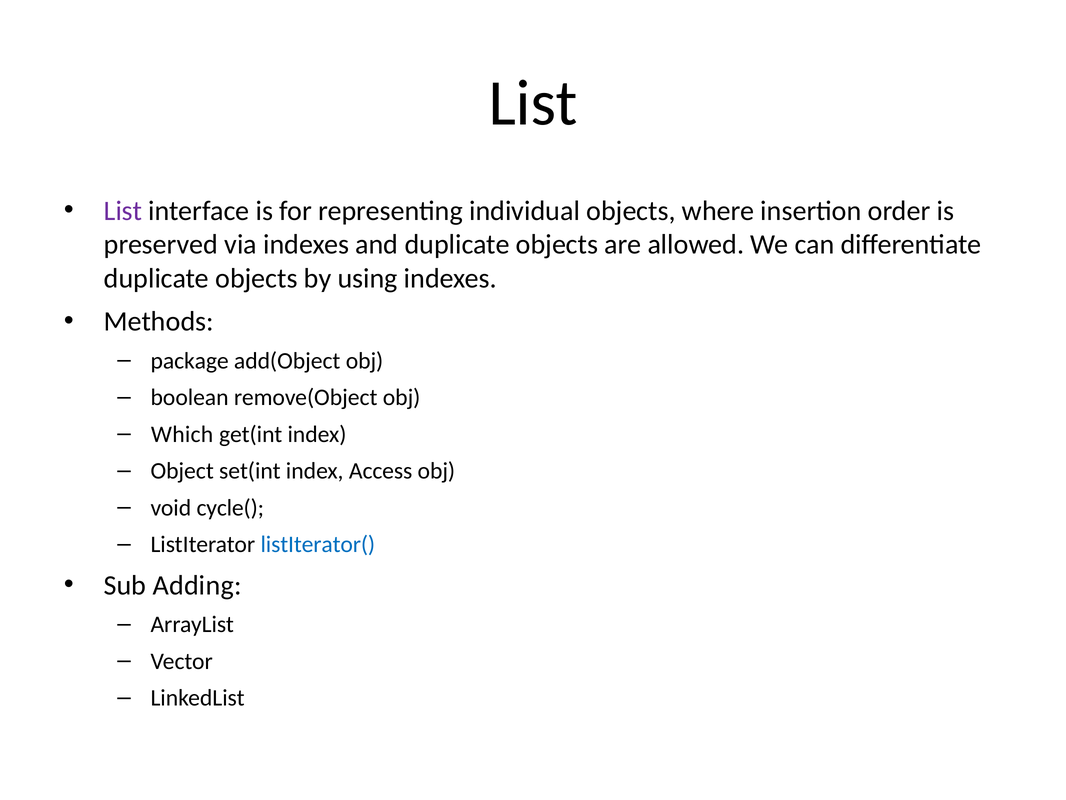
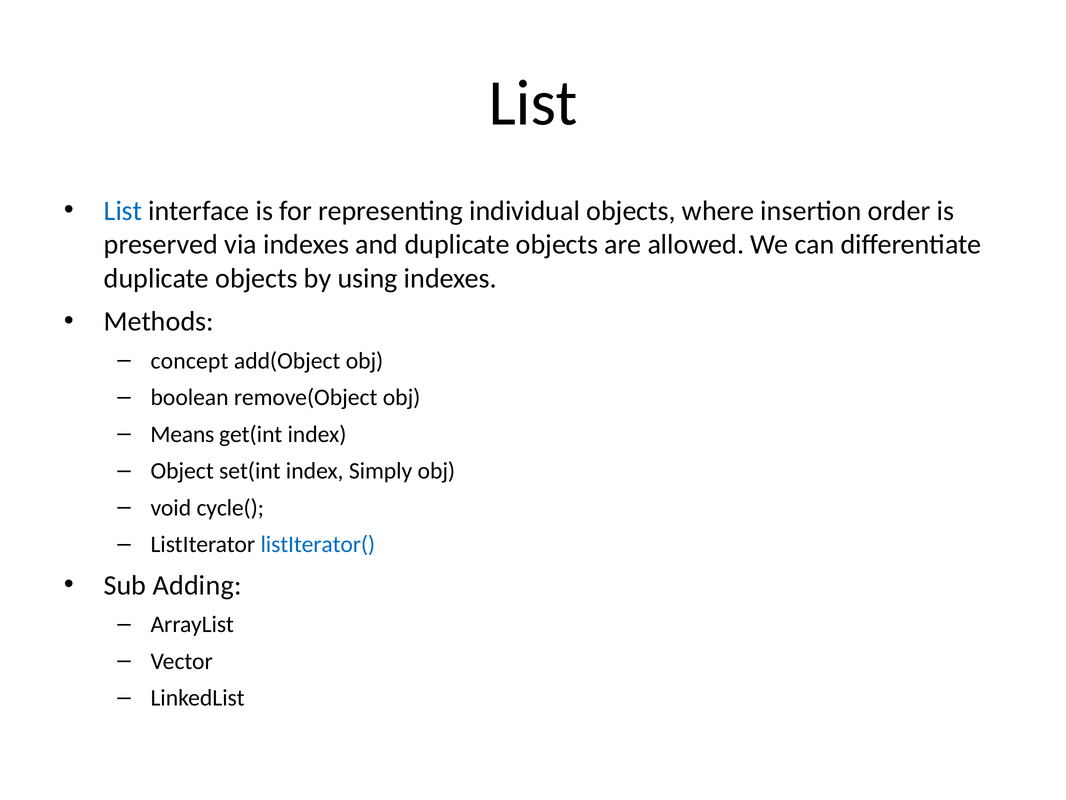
List at (123, 211) colour: purple -> blue
package: package -> concept
Which: Which -> Means
Access: Access -> Simply
